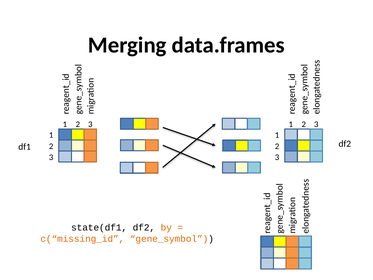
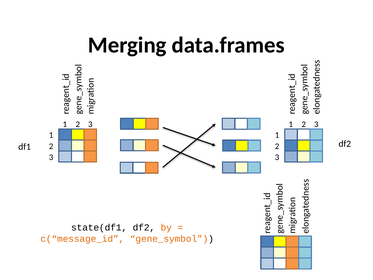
c(“missing_id: c(“missing_id -> c(“message_id
